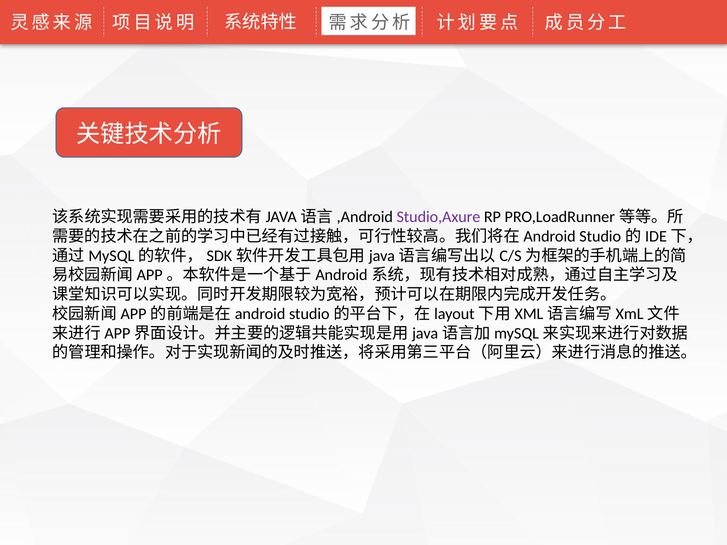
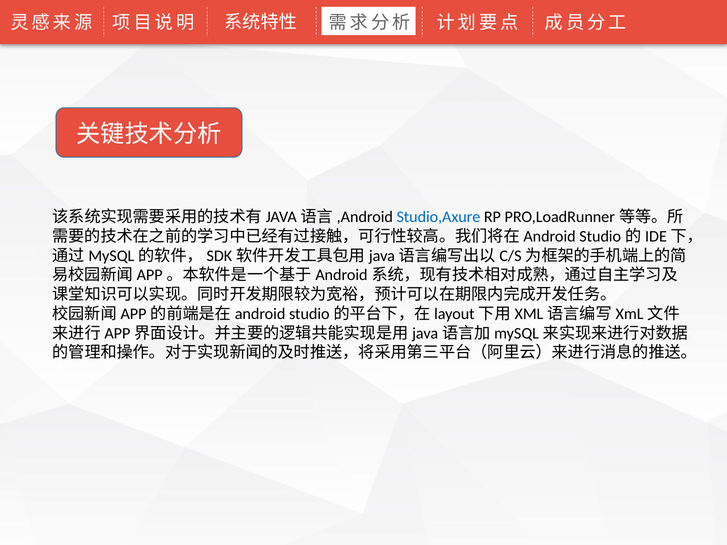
Studio,Axure colour: purple -> blue
